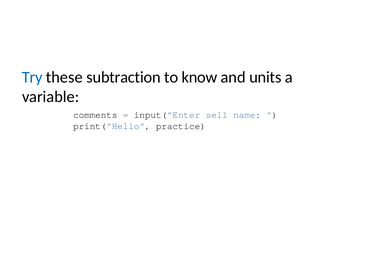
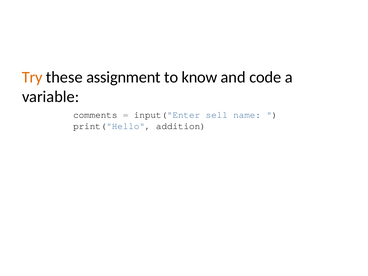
Try colour: blue -> orange
subtraction: subtraction -> assignment
units: units -> code
practice: practice -> addition
